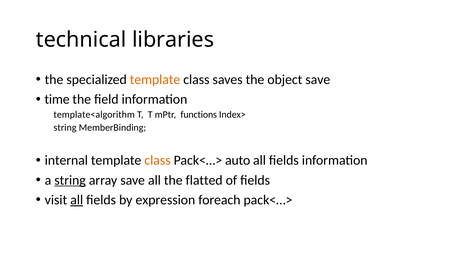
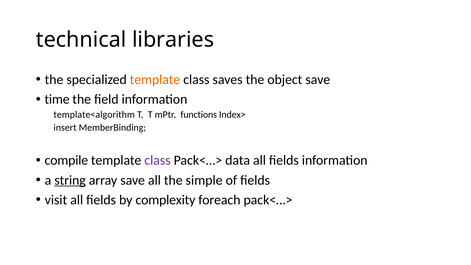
string at (65, 128): string -> insert
internal: internal -> compile
class at (158, 160) colour: orange -> purple
auto: auto -> data
flatted: flatted -> simple
all at (77, 200) underline: present -> none
expression: expression -> complexity
